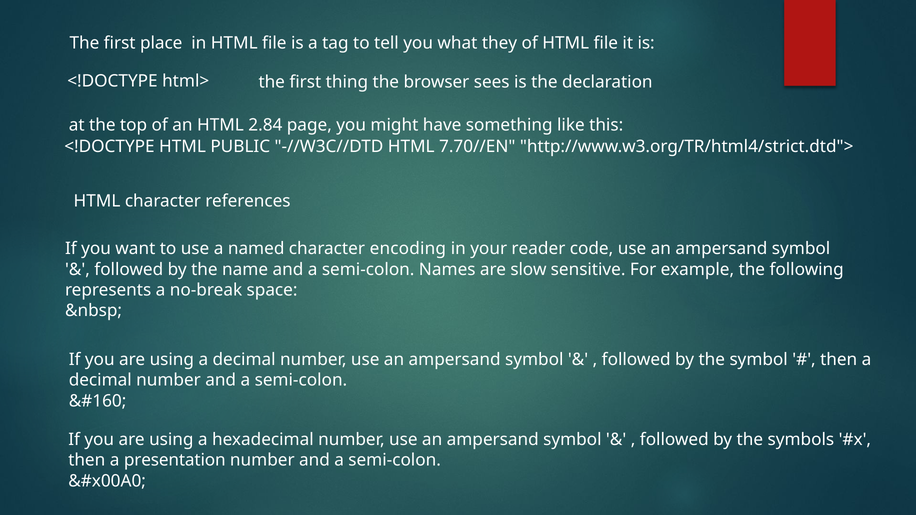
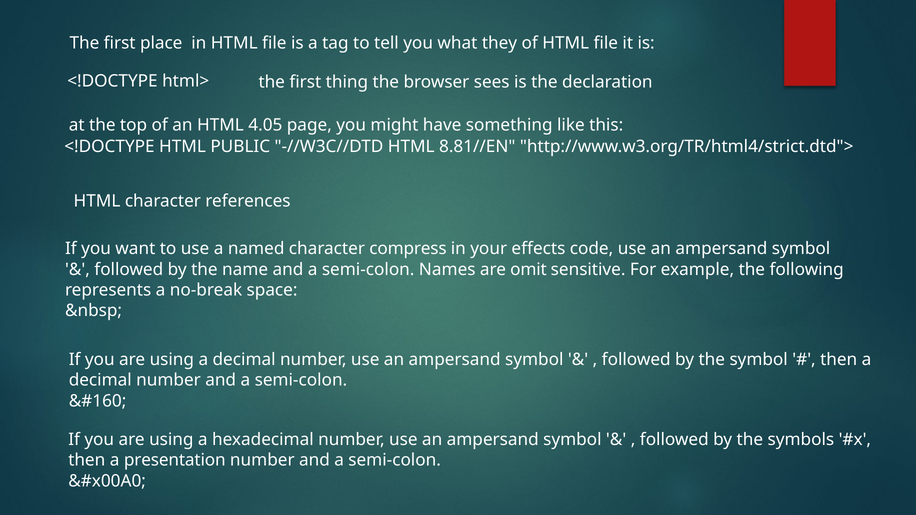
2.84: 2.84 -> 4.05
7.70//EN: 7.70//EN -> 8.81//EN
encoding: encoding -> compress
reader: reader -> effects
slow: slow -> omit
